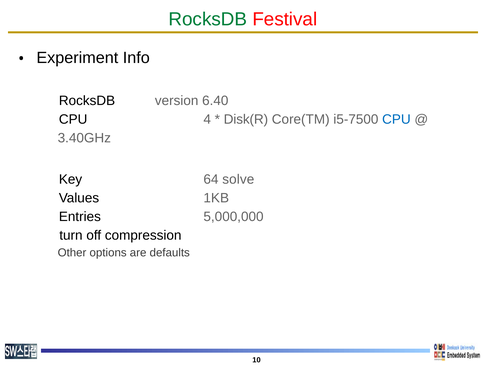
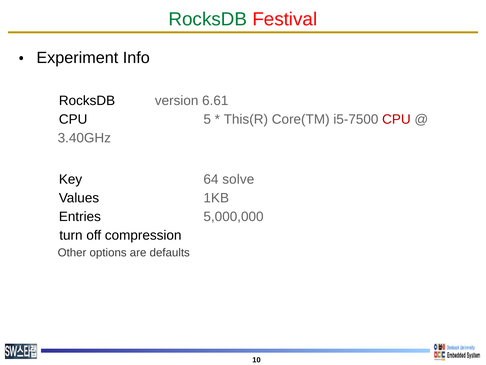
6.40: 6.40 -> 6.61
4: 4 -> 5
Disk(R: Disk(R -> This(R
CPU colour: blue -> red
